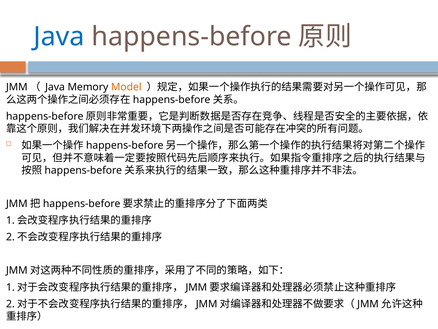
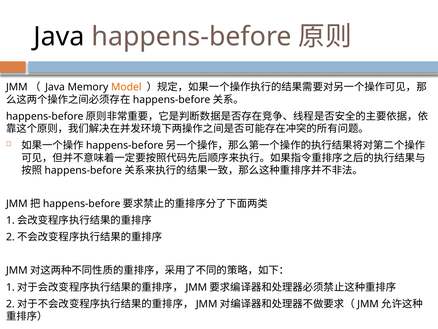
Java at (59, 37) colour: blue -> black
